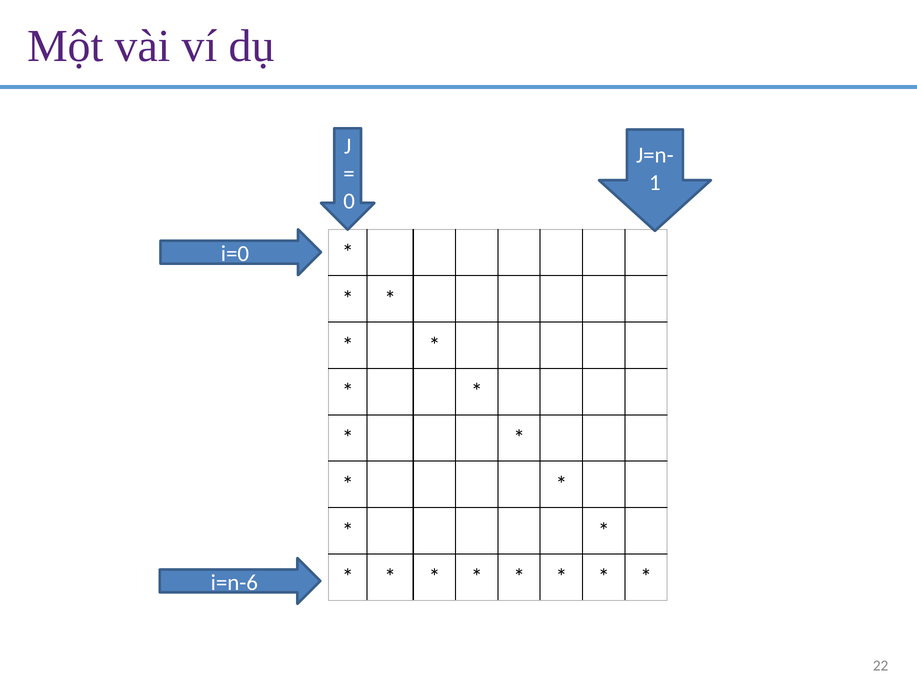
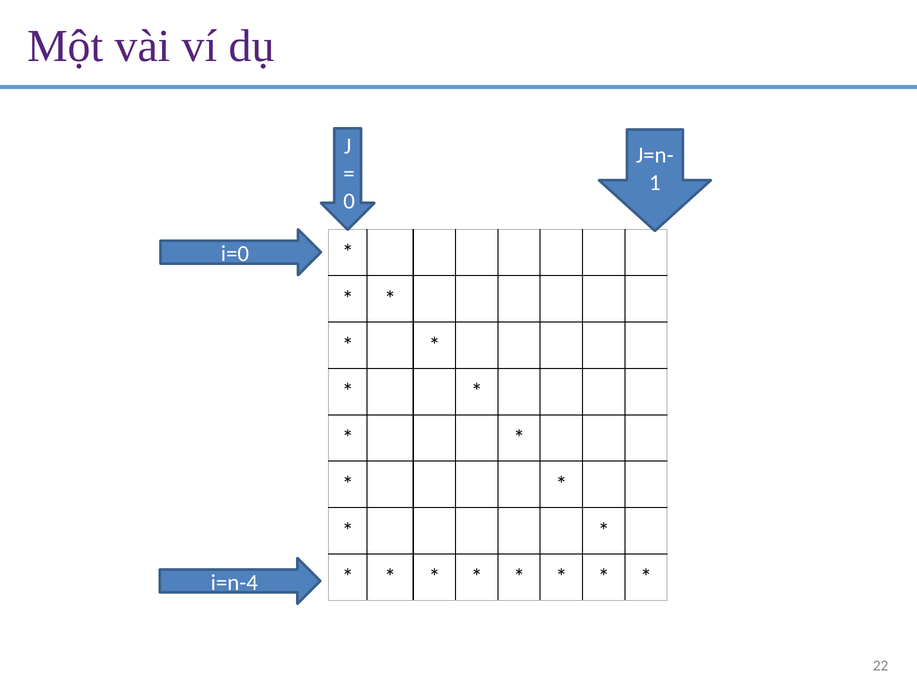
i=n-6: i=n-6 -> i=n-4
